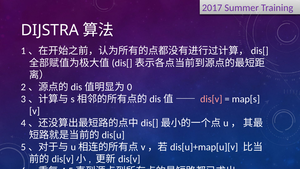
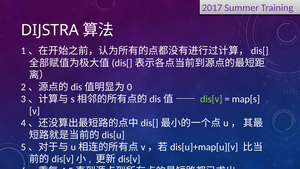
dis[v colour: pink -> light green
